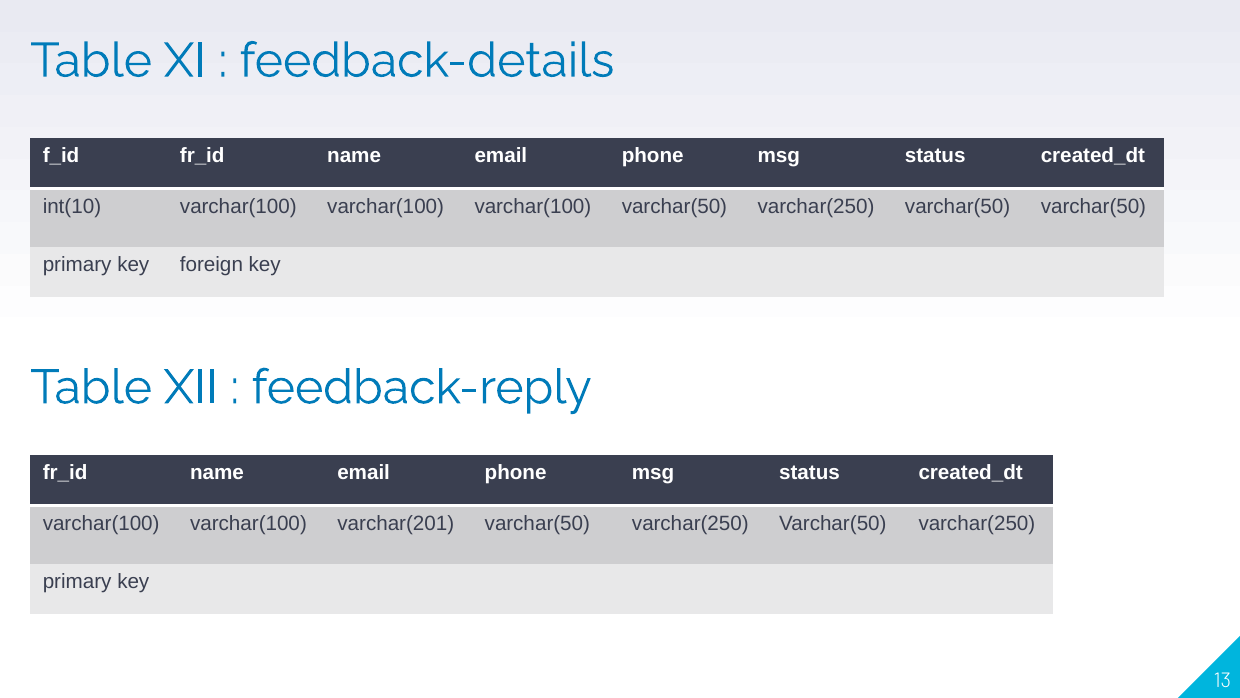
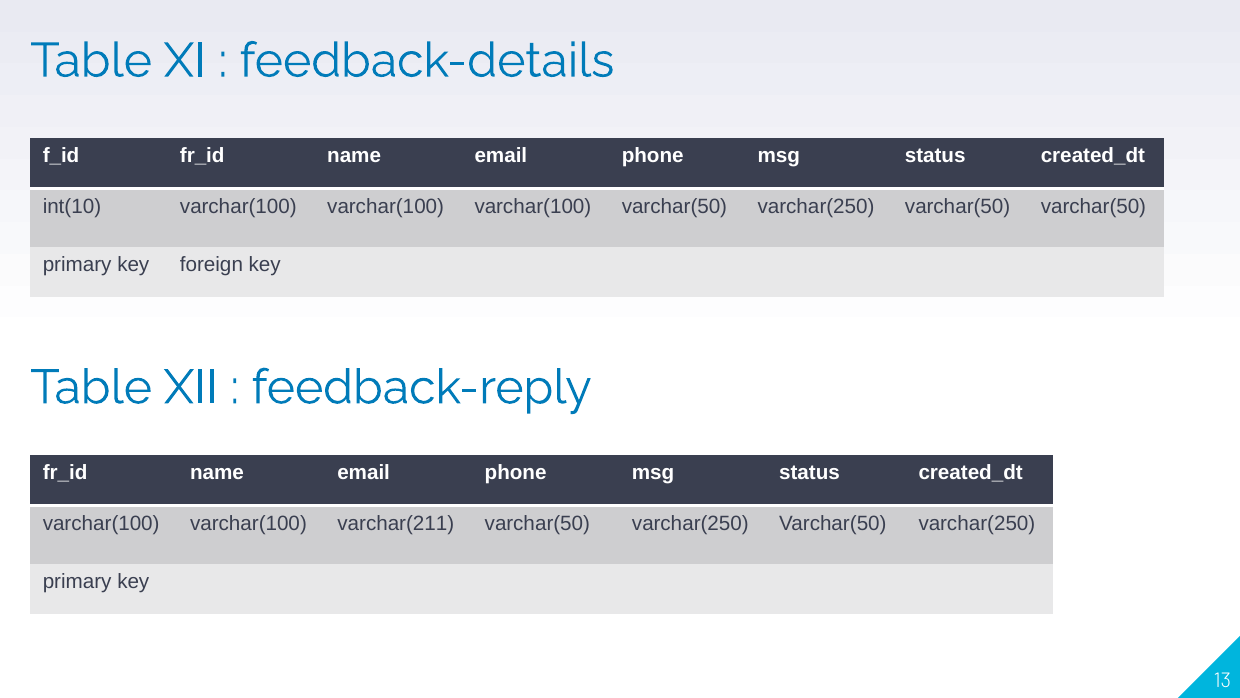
varchar(201: varchar(201 -> varchar(211
